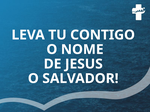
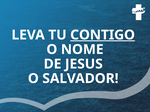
CONTIGO underline: none -> present
